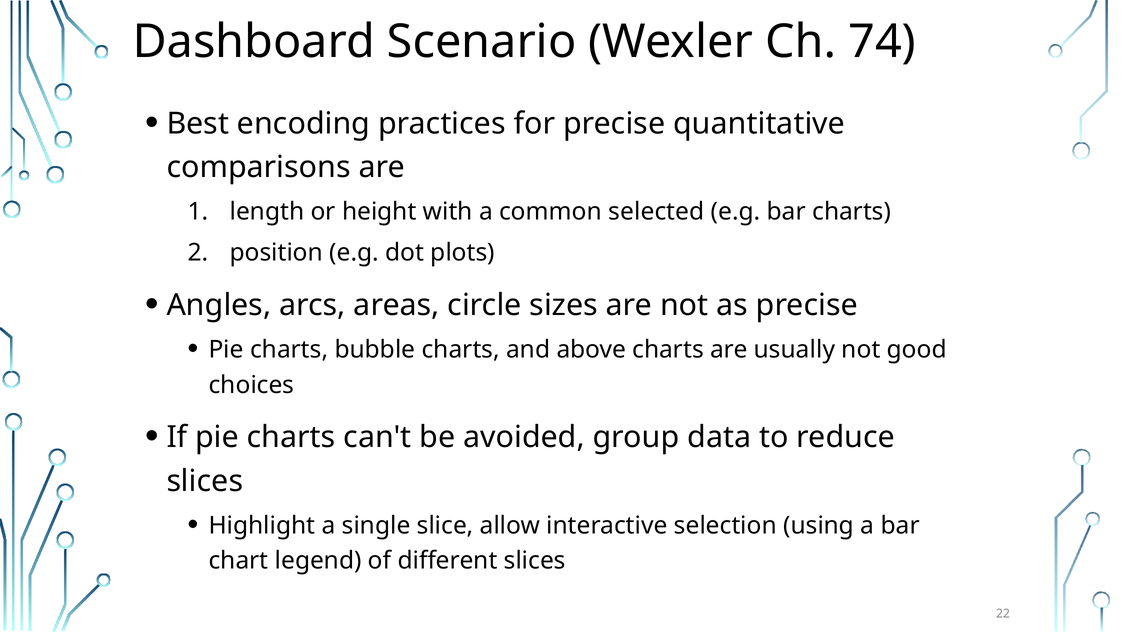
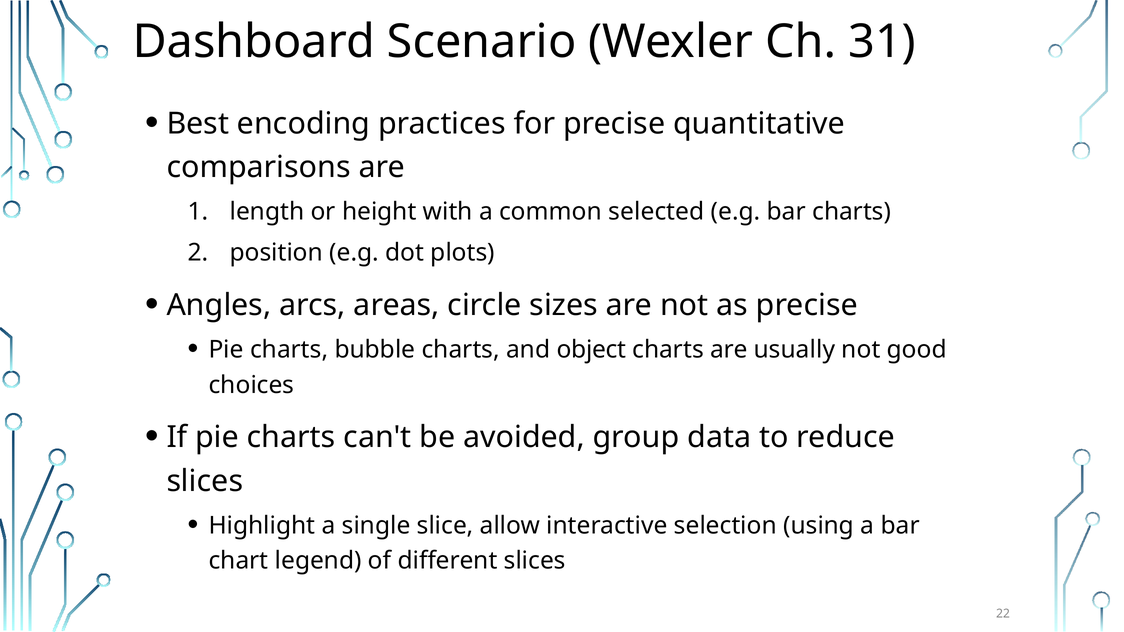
74: 74 -> 31
above: above -> object
